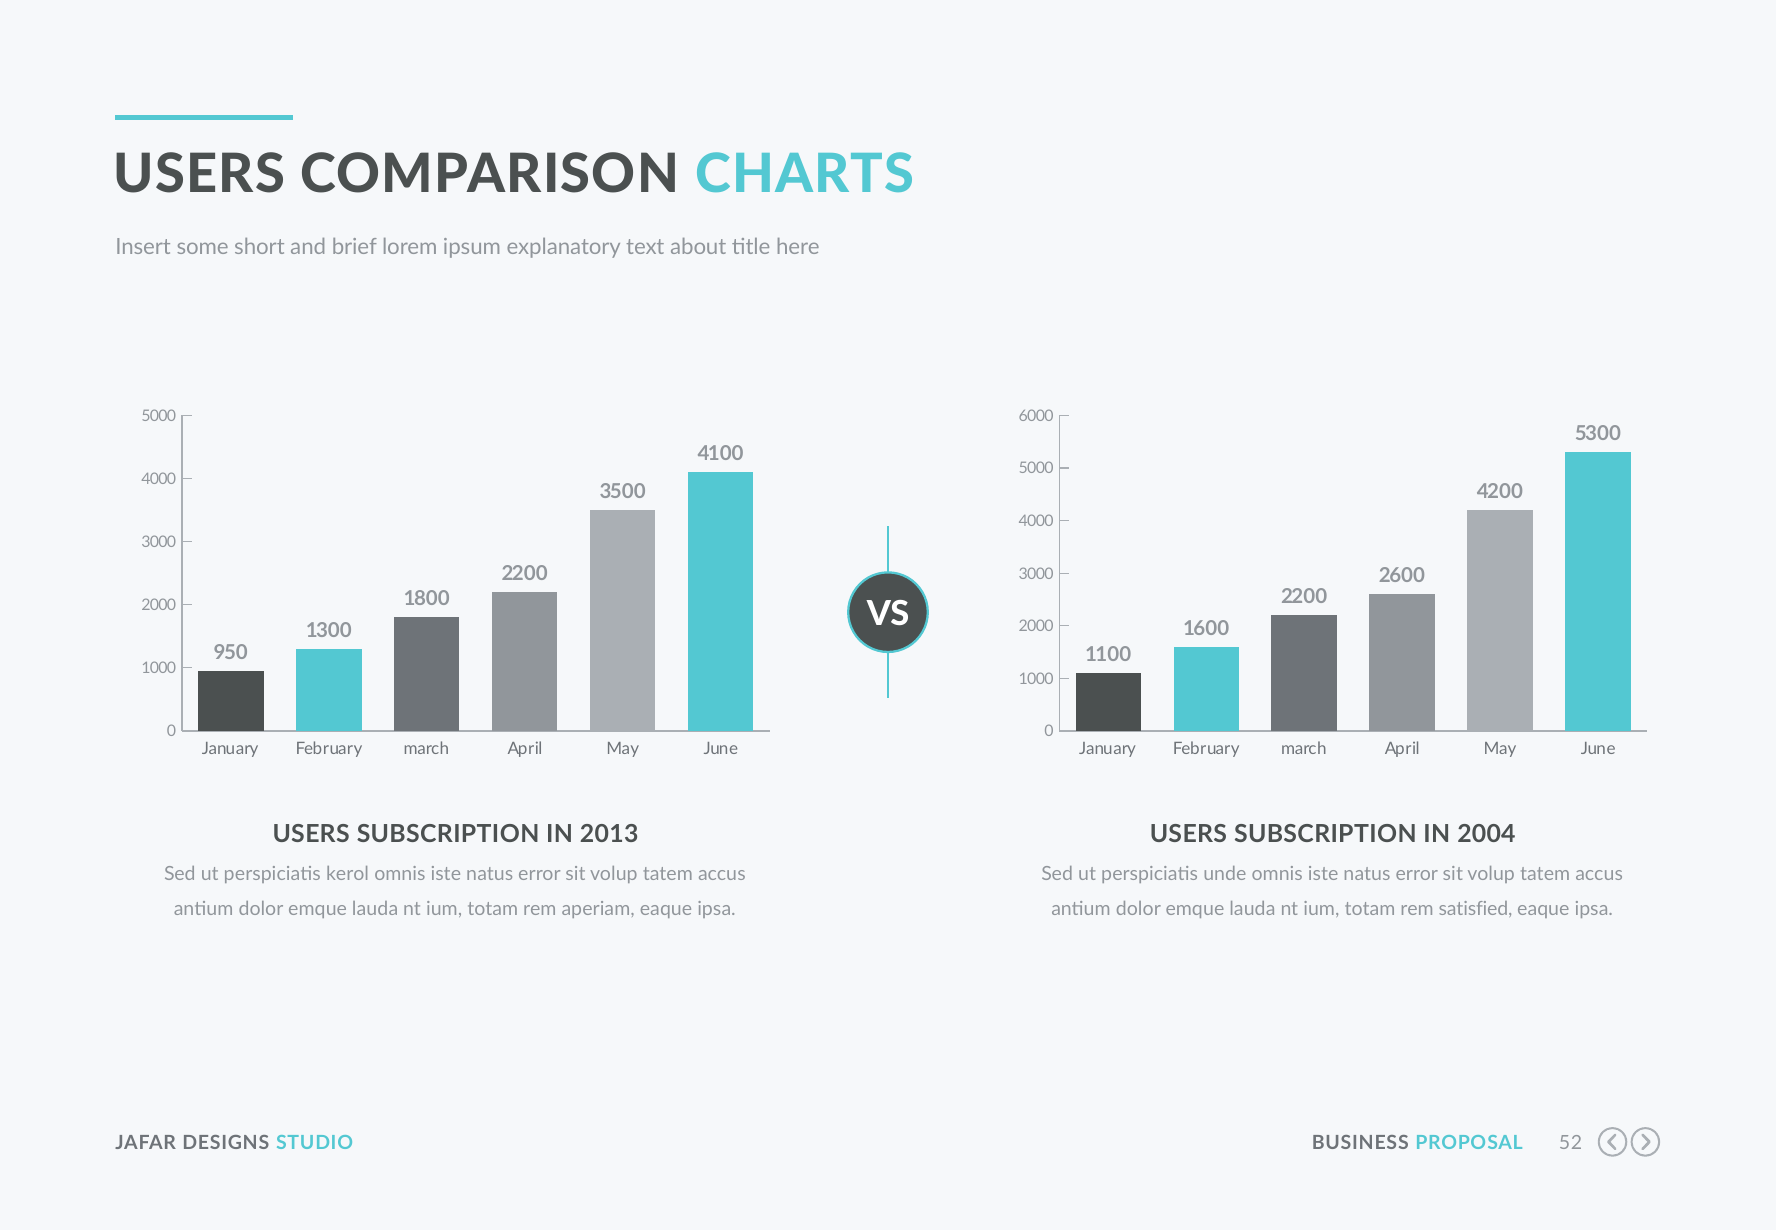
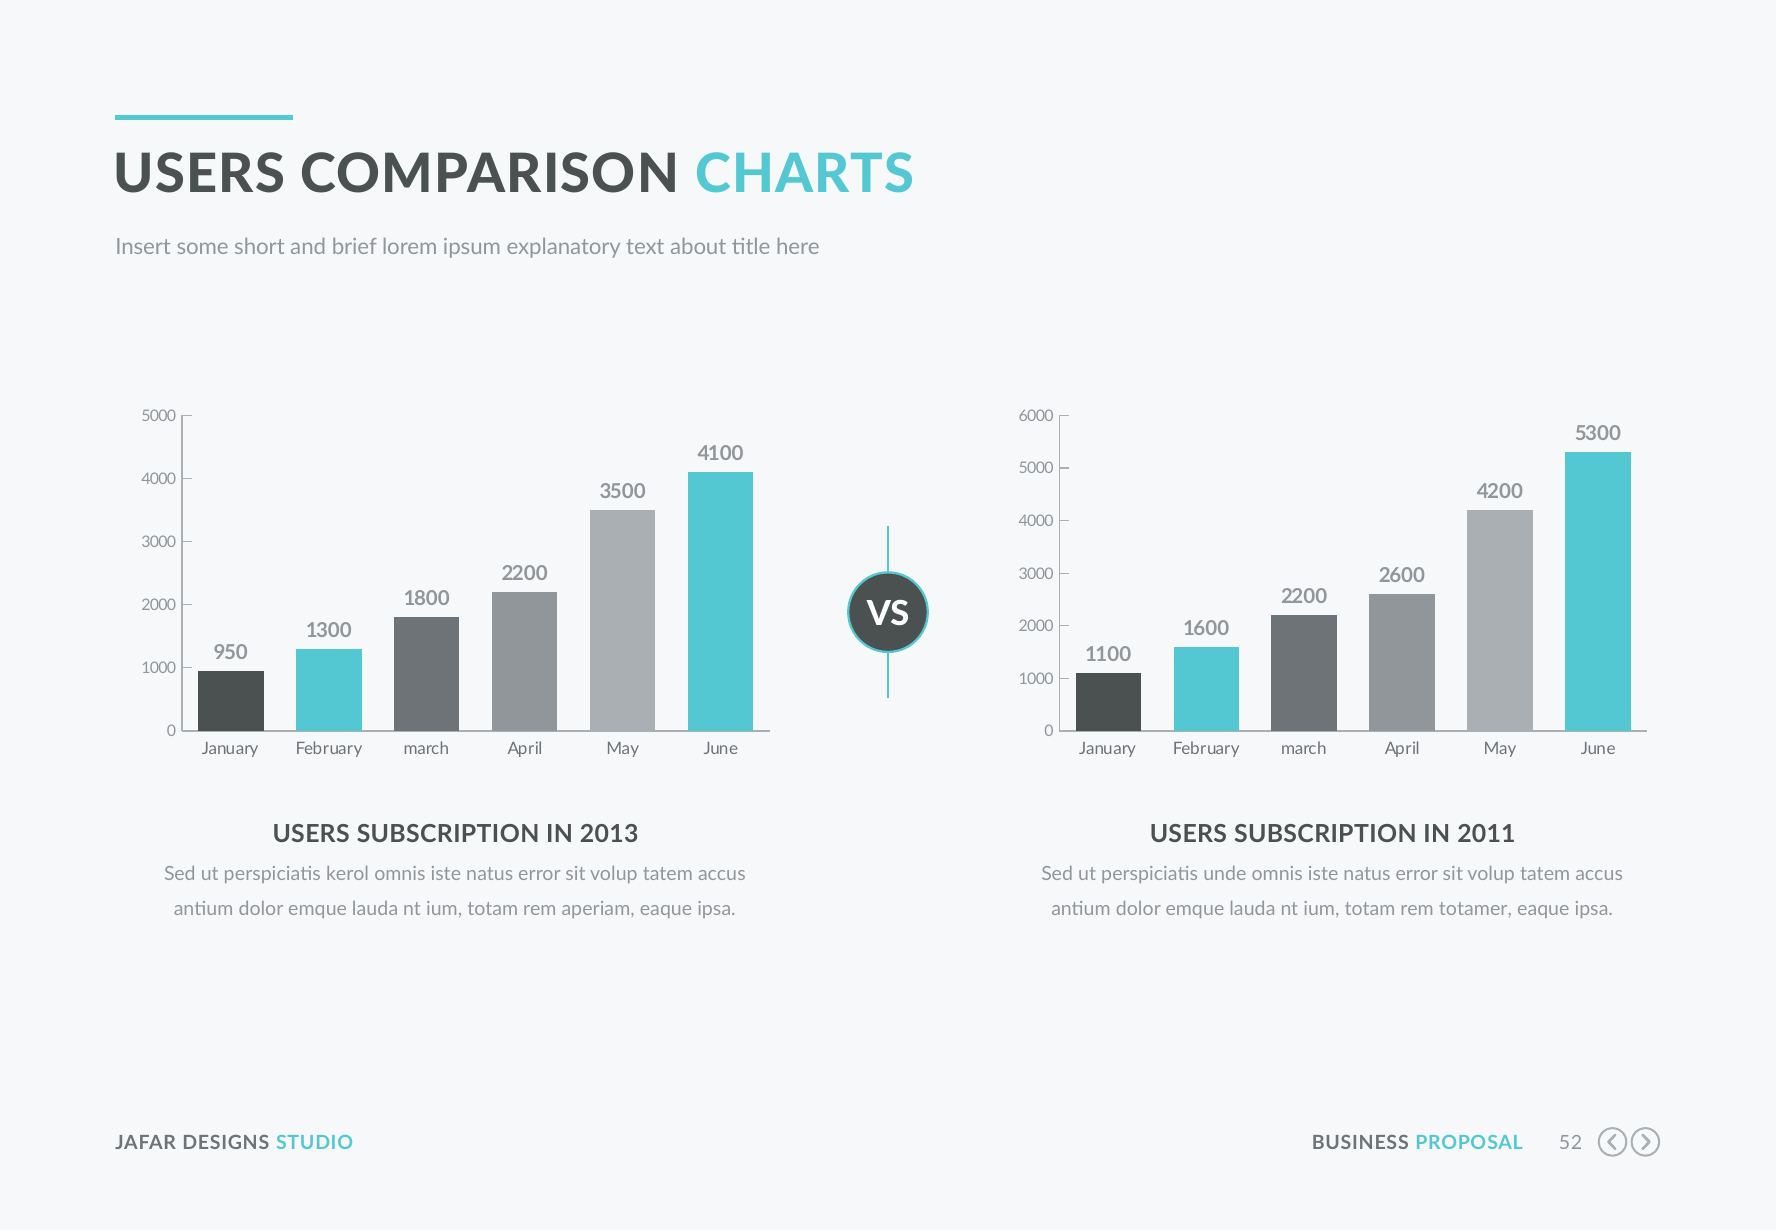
2004: 2004 -> 2011
satisfied: satisfied -> totamer
